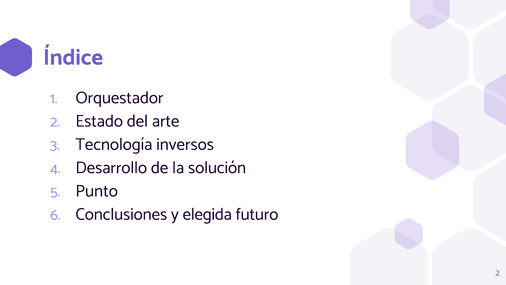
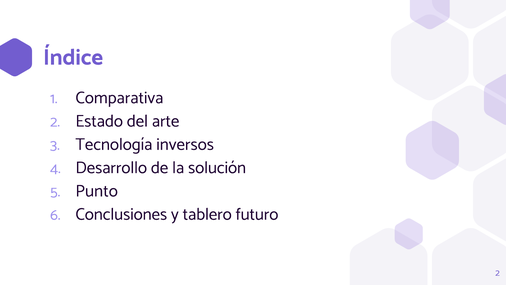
Orquestador: Orquestador -> Comparativa
elegida: elegida -> tablero
